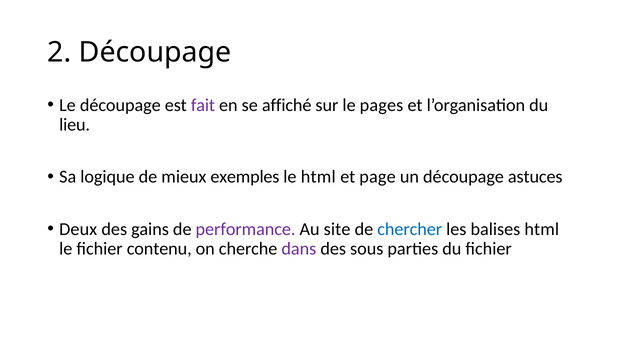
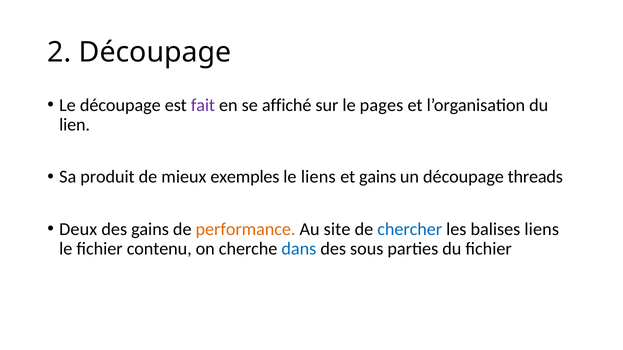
lieu: lieu -> lien
logique: logique -> produit
le html: html -> liens
et page: page -> gains
astuces: astuces -> threads
performance colour: purple -> orange
balises html: html -> liens
dans colour: purple -> blue
